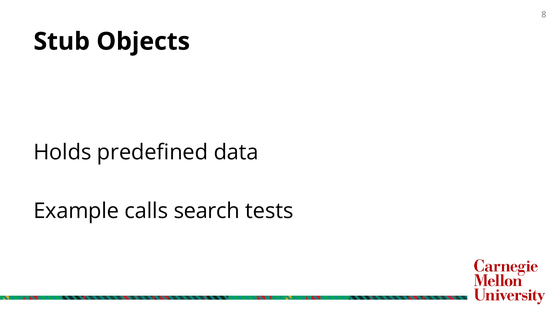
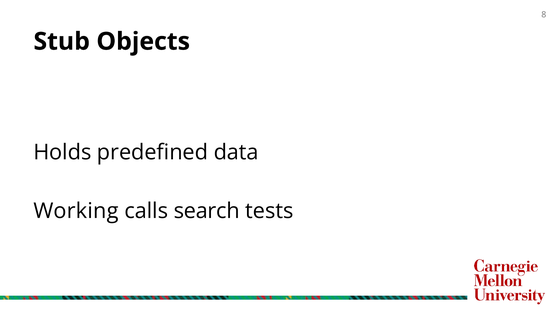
Example: Example -> Working
